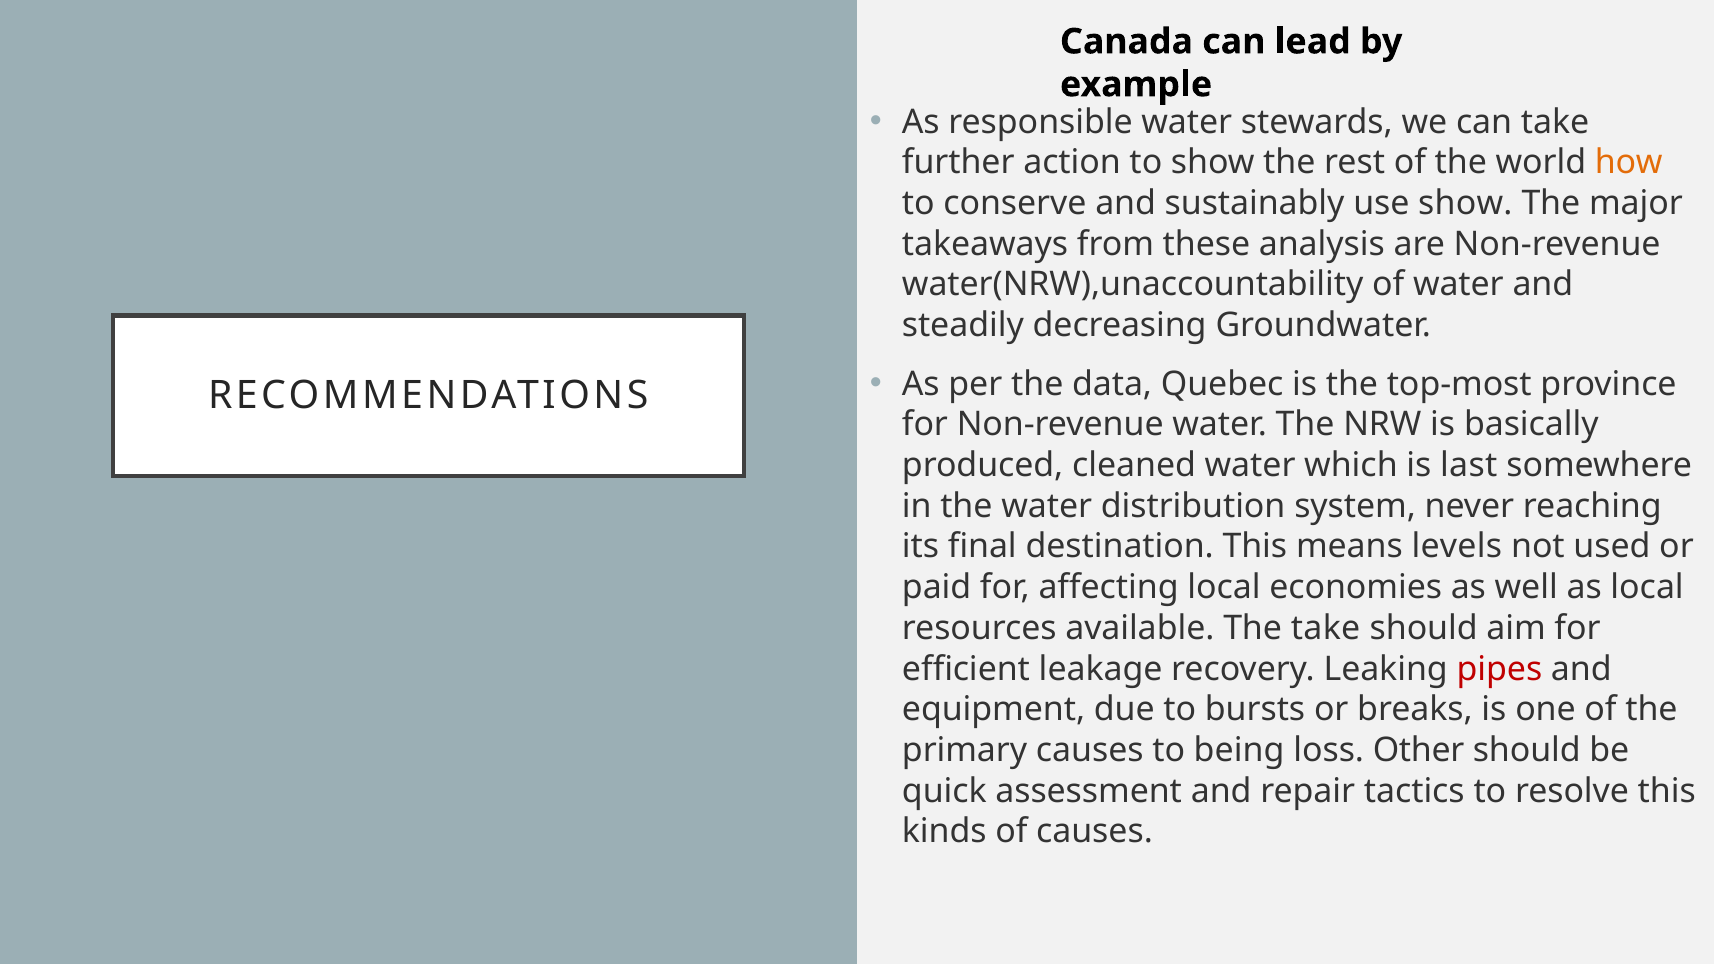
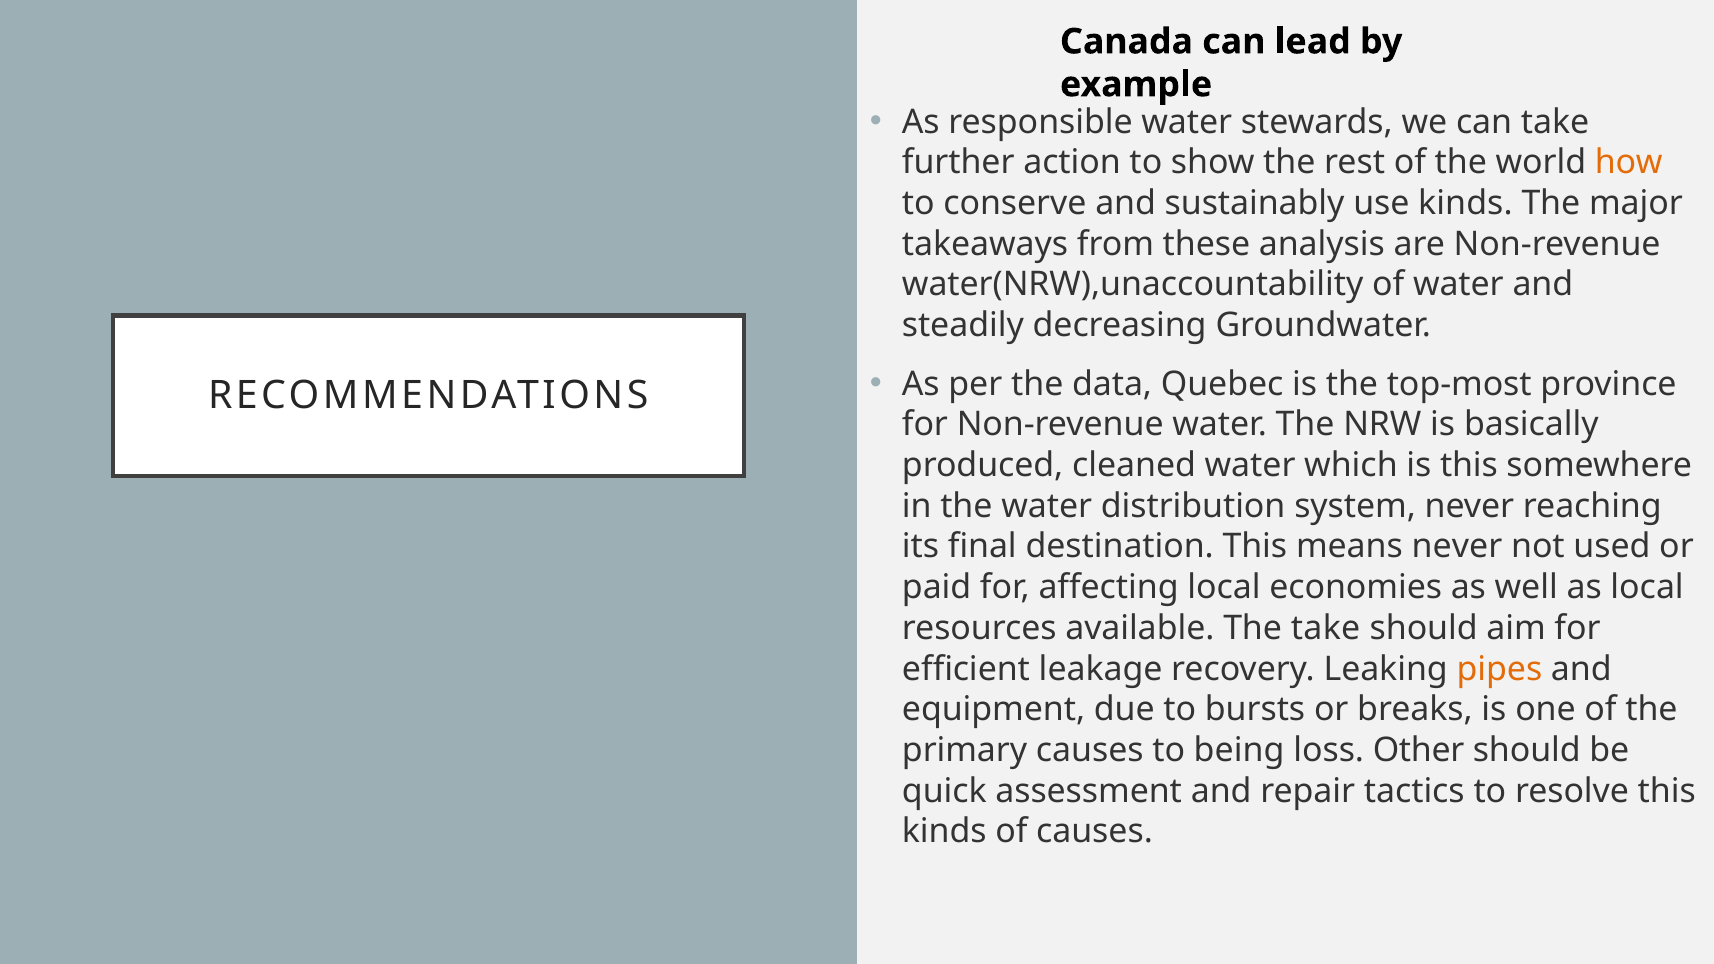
use show: show -> kinds
is last: last -> this
means levels: levels -> never
pipes colour: red -> orange
